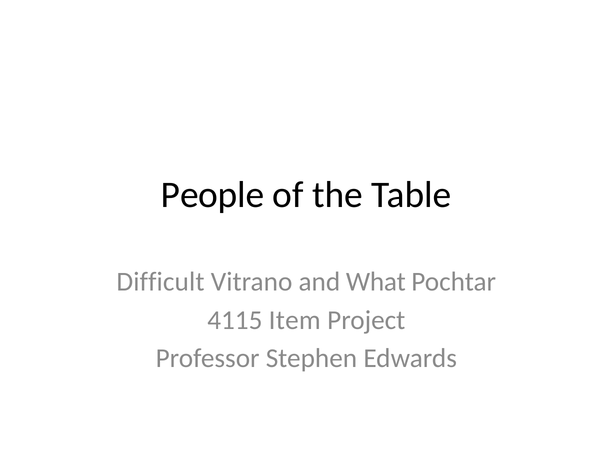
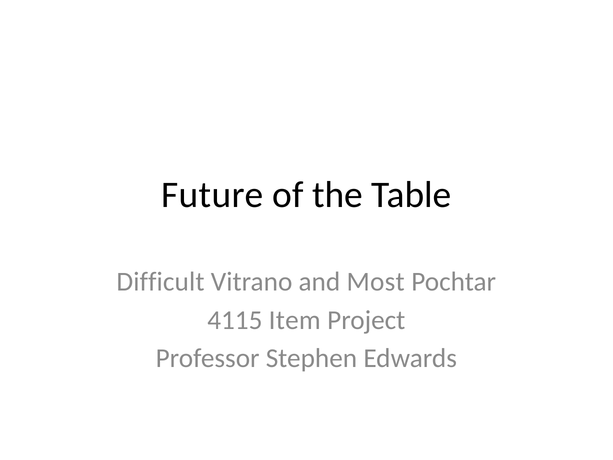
People: People -> Future
What: What -> Most
